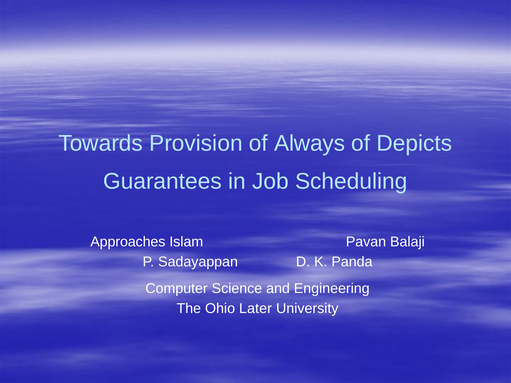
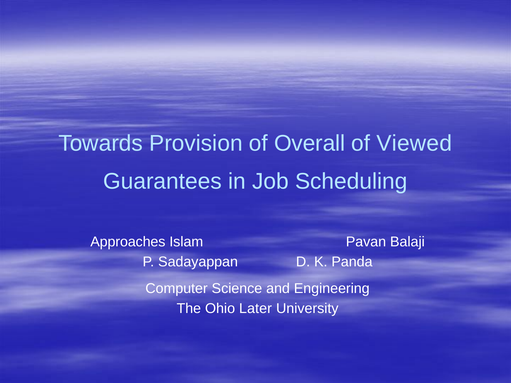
Always: Always -> Overall
Depicts: Depicts -> Viewed
